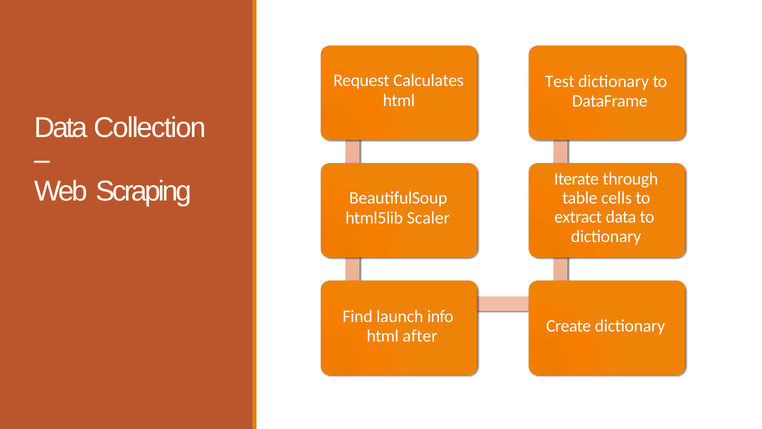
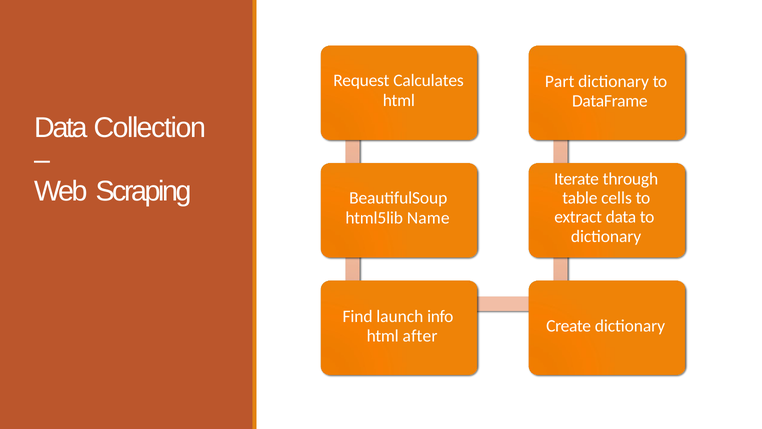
Test: Test -> Part
Scaler: Scaler -> Name
